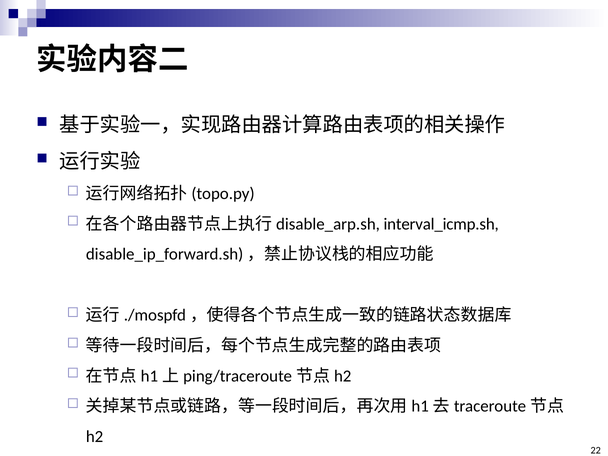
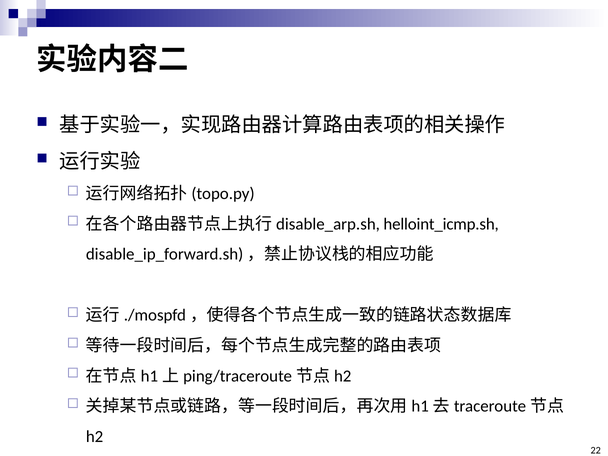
interval_icmp.sh: interval_icmp.sh -> helloint_icmp.sh
